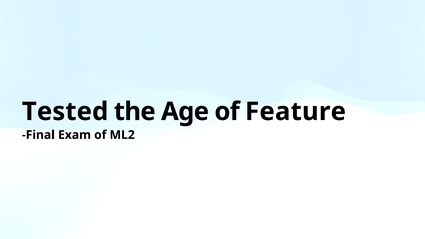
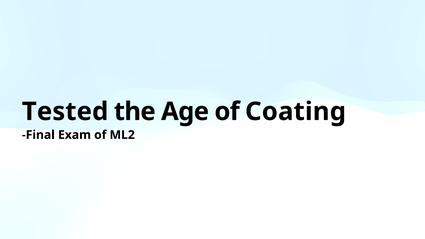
Feature: Feature -> Coating
